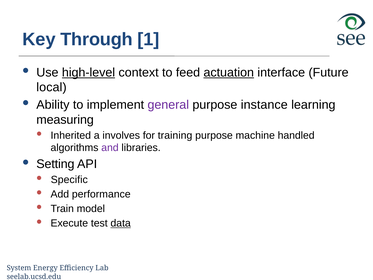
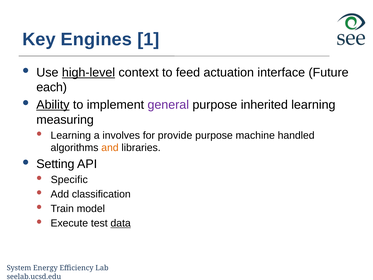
Through: Through -> Engines
actuation underline: present -> none
local: local -> each
Ability underline: none -> present
instance: instance -> inherited
Inherited at (71, 135): Inherited -> Learning
training: training -> provide
and colour: purple -> orange
performance: performance -> classification
